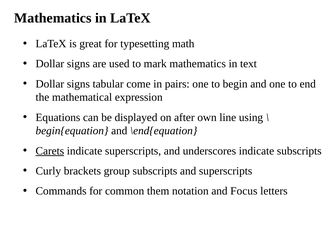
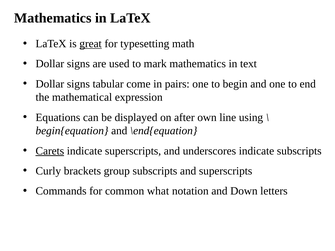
great underline: none -> present
them: them -> what
Focus: Focus -> Down
